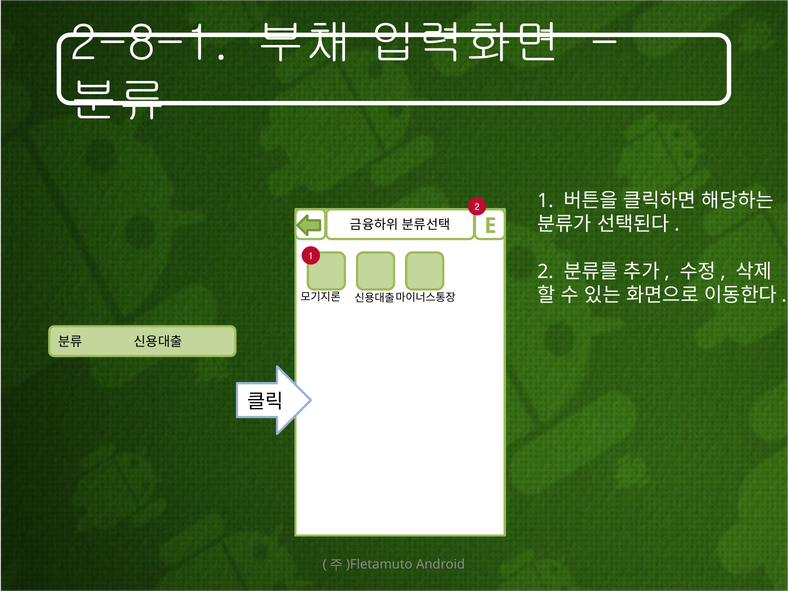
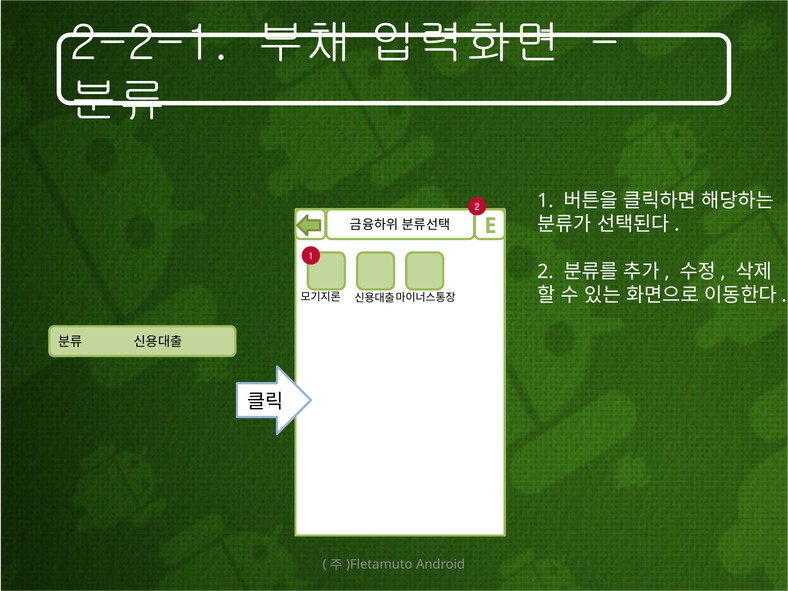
2-8-1: 2-8-1 -> 2-2-1
